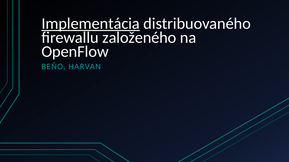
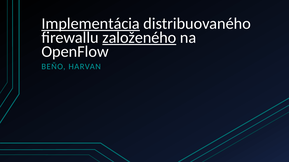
založeného underline: none -> present
